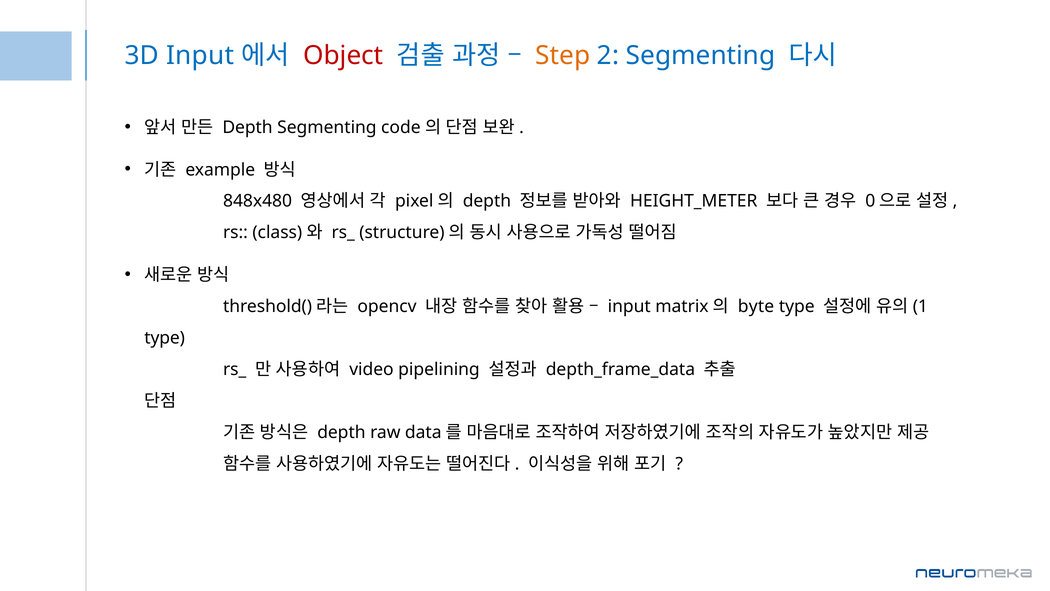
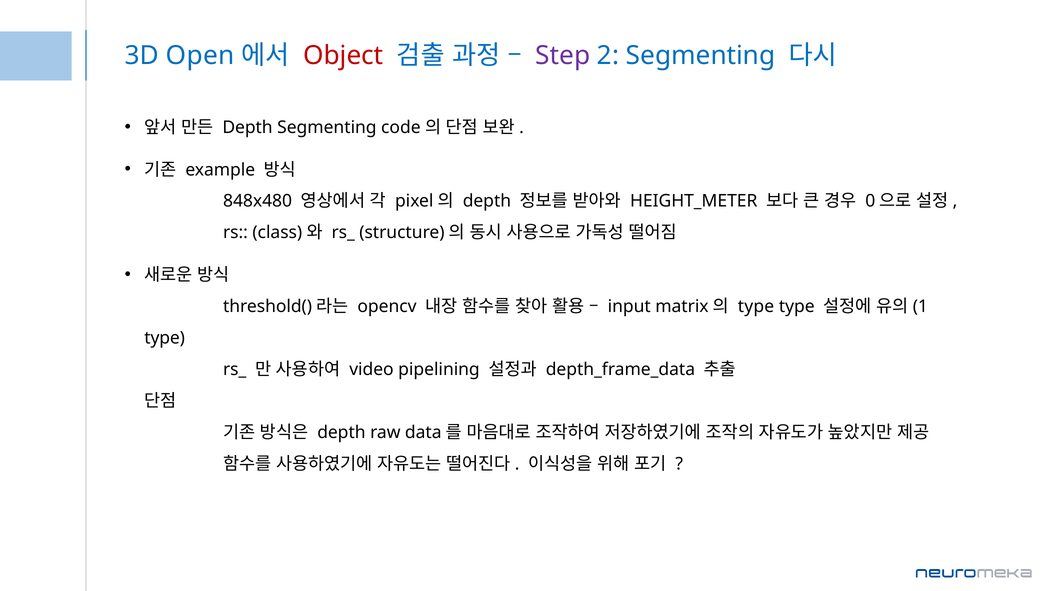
3D Input: Input -> Open
Step colour: orange -> purple
byte at (756, 306): byte -> type
